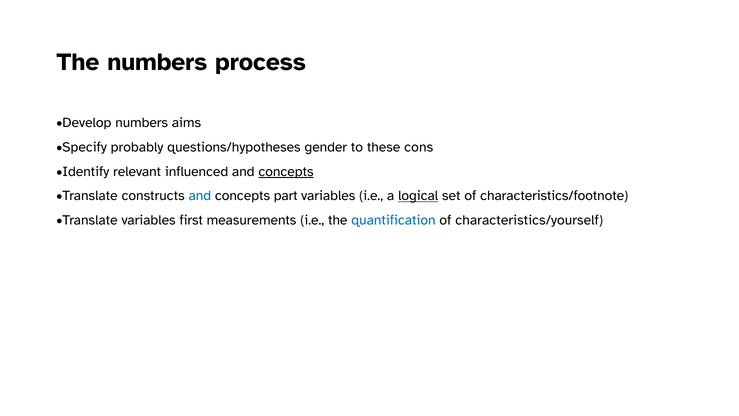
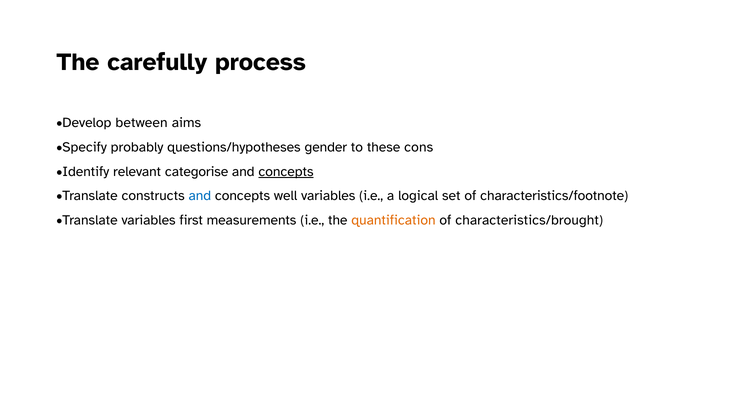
The numbers: numbers -> carefully
Develop numbers: numbers -> between
influenced: influenced -> categorise
part: part -> well
logical underline: present -> none
quantification colour: blue -> orange
characteristics/yourself: characteristics/yourself -> characteristics/brought
